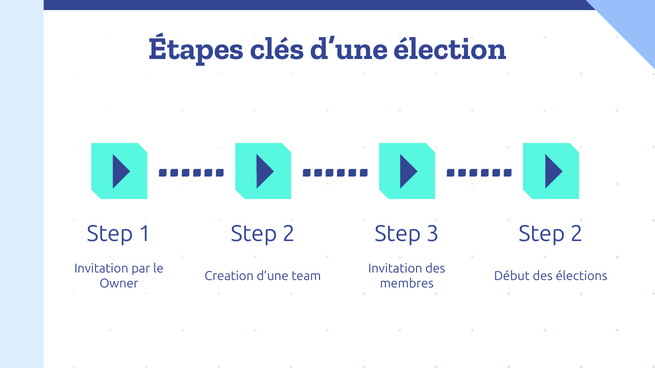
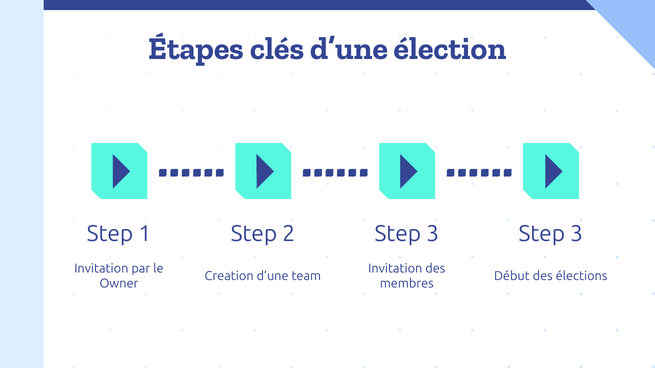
2 at (577, 234): 2 -> 3
